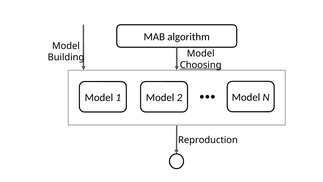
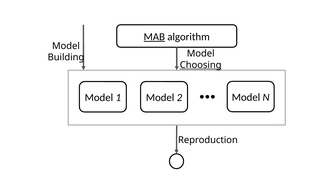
MAB underline: none -> present
